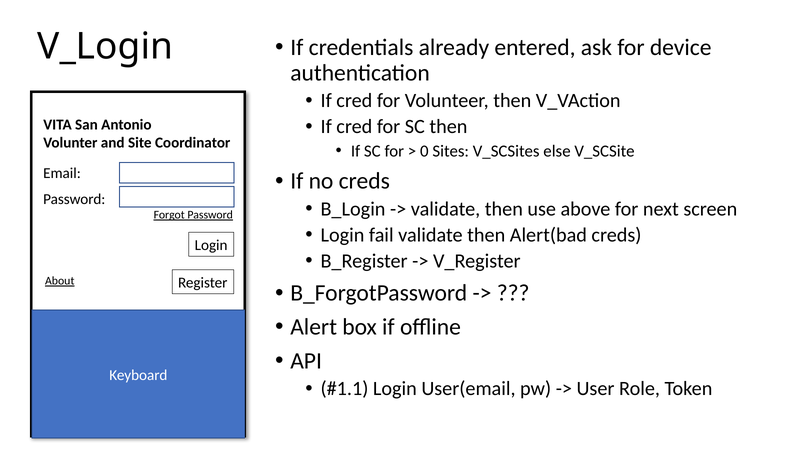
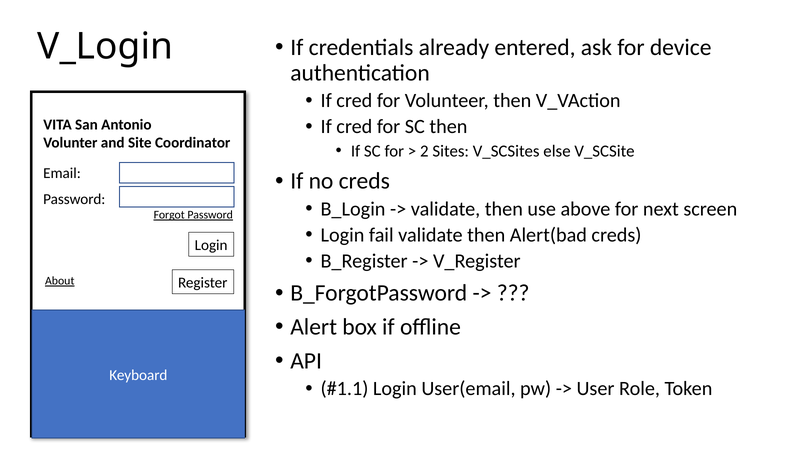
0: 0 -> 2
